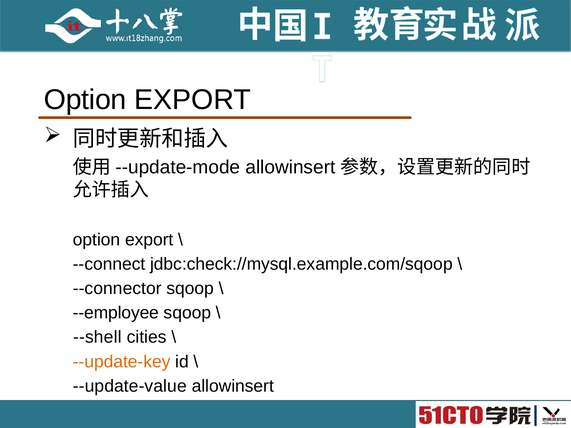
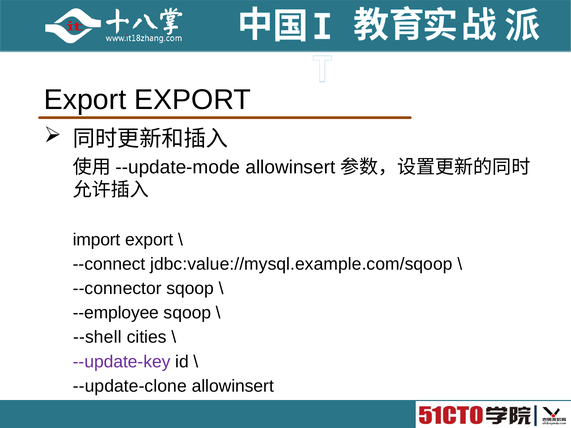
Option at (85, 100): Option -> Export
option at (97, 240): option -> import
jdbc:check://mysql.example.com/sqoop: jdbc:check://mysql.example.com/sqoop -> jdbc:value://mysql.example.com/sqoop
--update-key colour: orange -> purple
--update-value: --update-value -> --update-clone
